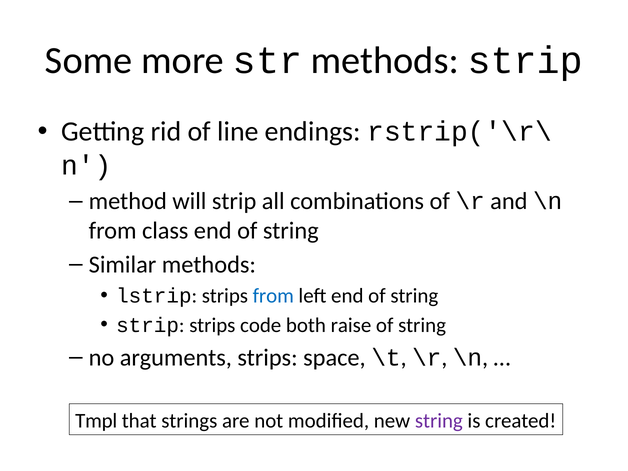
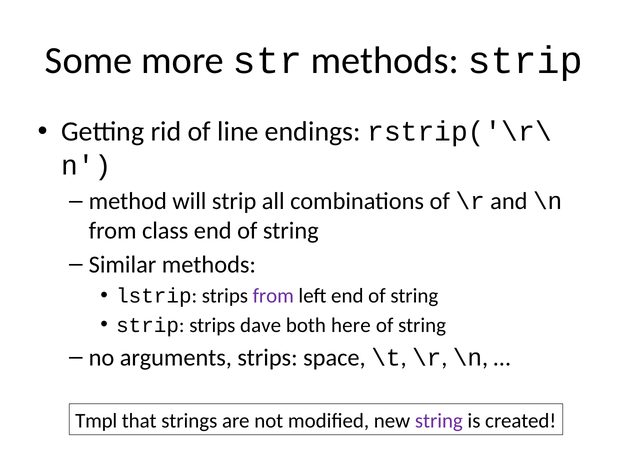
from at (273, 296) colour: blue -> purple
code: code -> dave
raise: raise -> here
